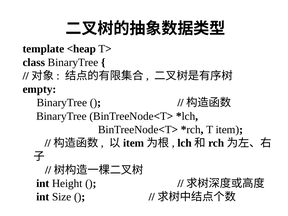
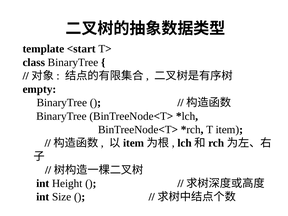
<heap: <heap -> <start
